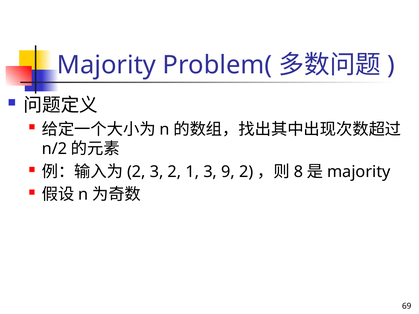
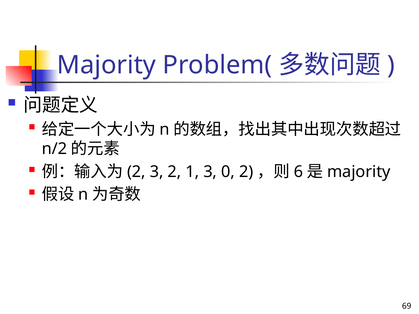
9: 9 -> 0
8: 8 -> 6
